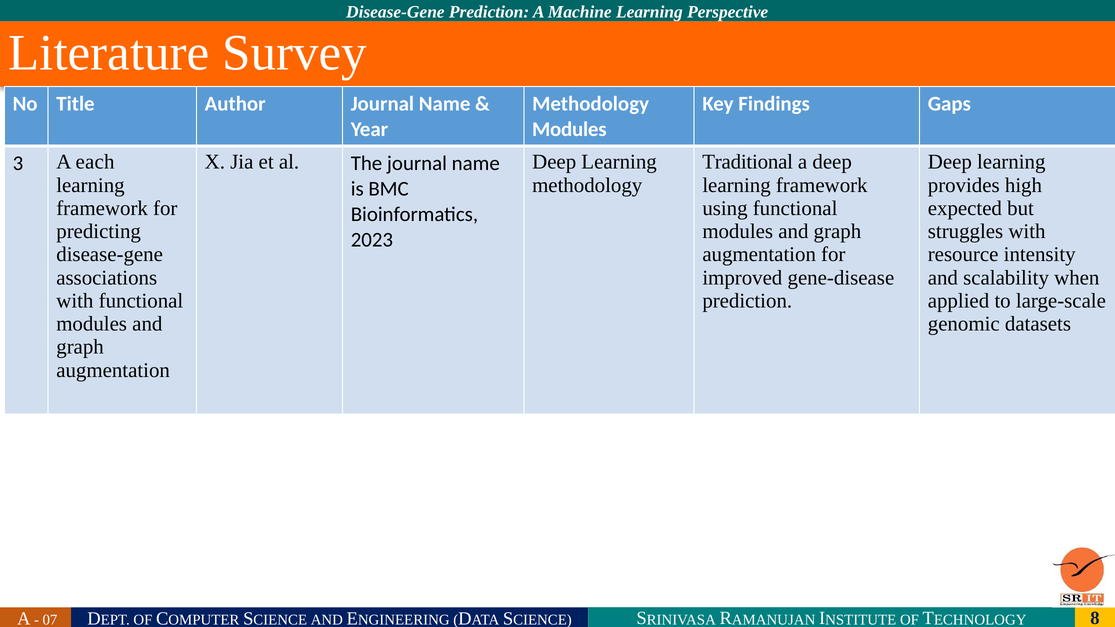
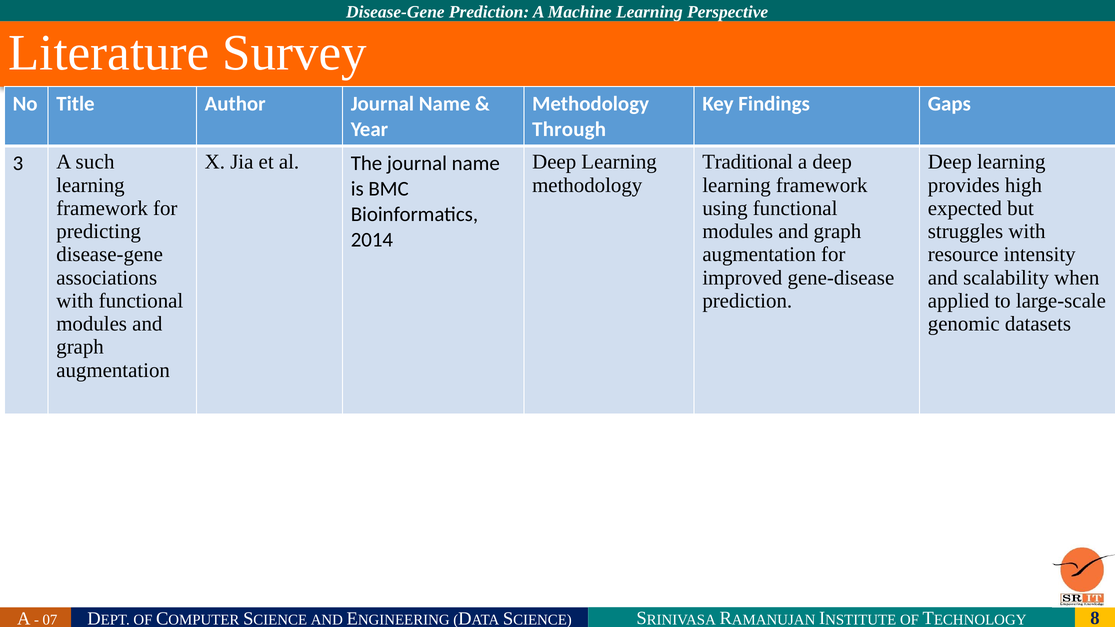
Modules at (569, 129): Modules -> Through
each: each -> such
2023: 2023 -> 2014
